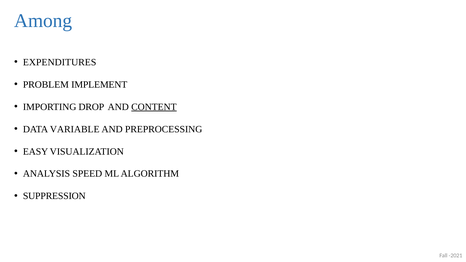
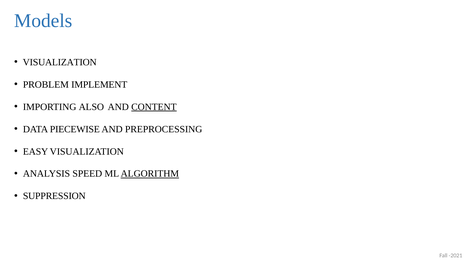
Among: Among -> Models
EXPENDITURES at (60, 62): EXPENDITURES -> VISUALIZATION
DROP: DROP -> ALSO
VARIABLE: VARIABLE -> PIECEWISE
ALGORITHM underline: none -> present
